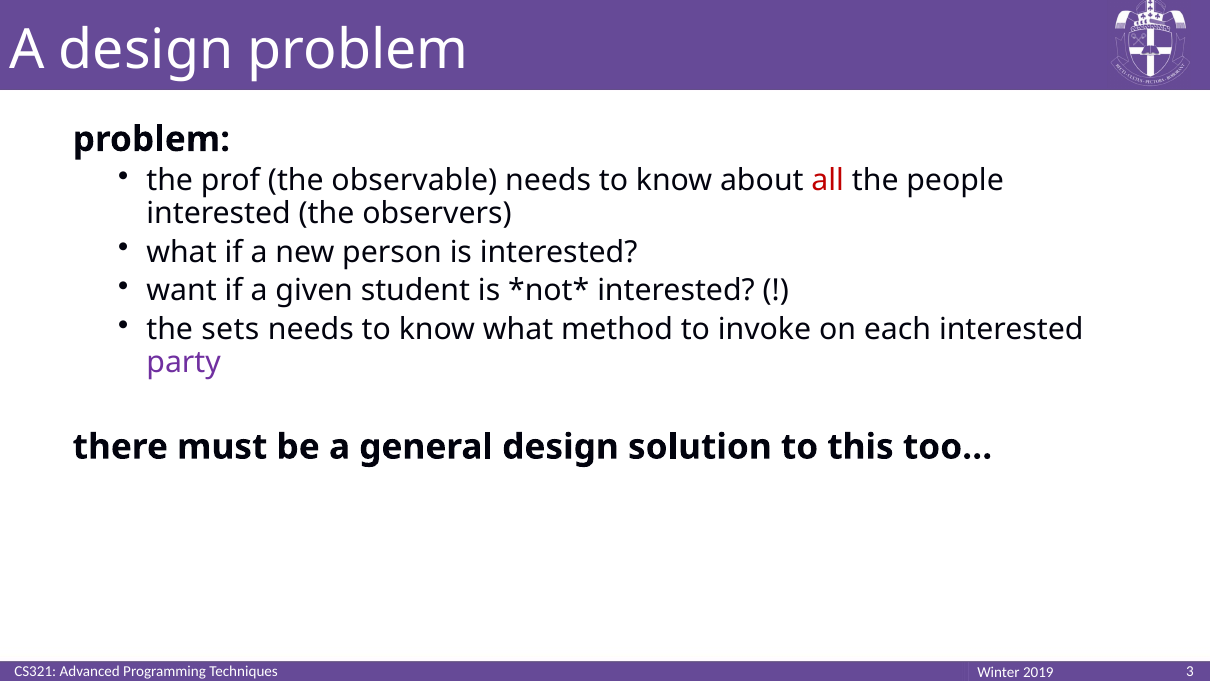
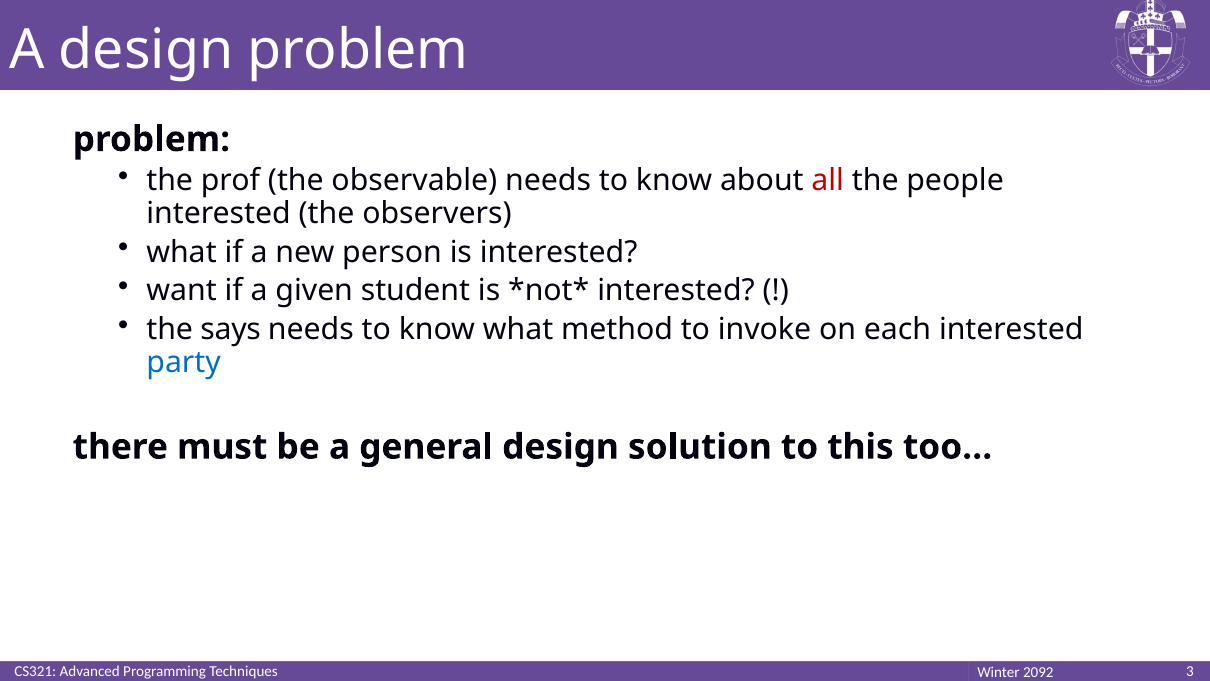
sets: sets -> says
party colour: purple -> blue
2019: 2019 -> 2092
